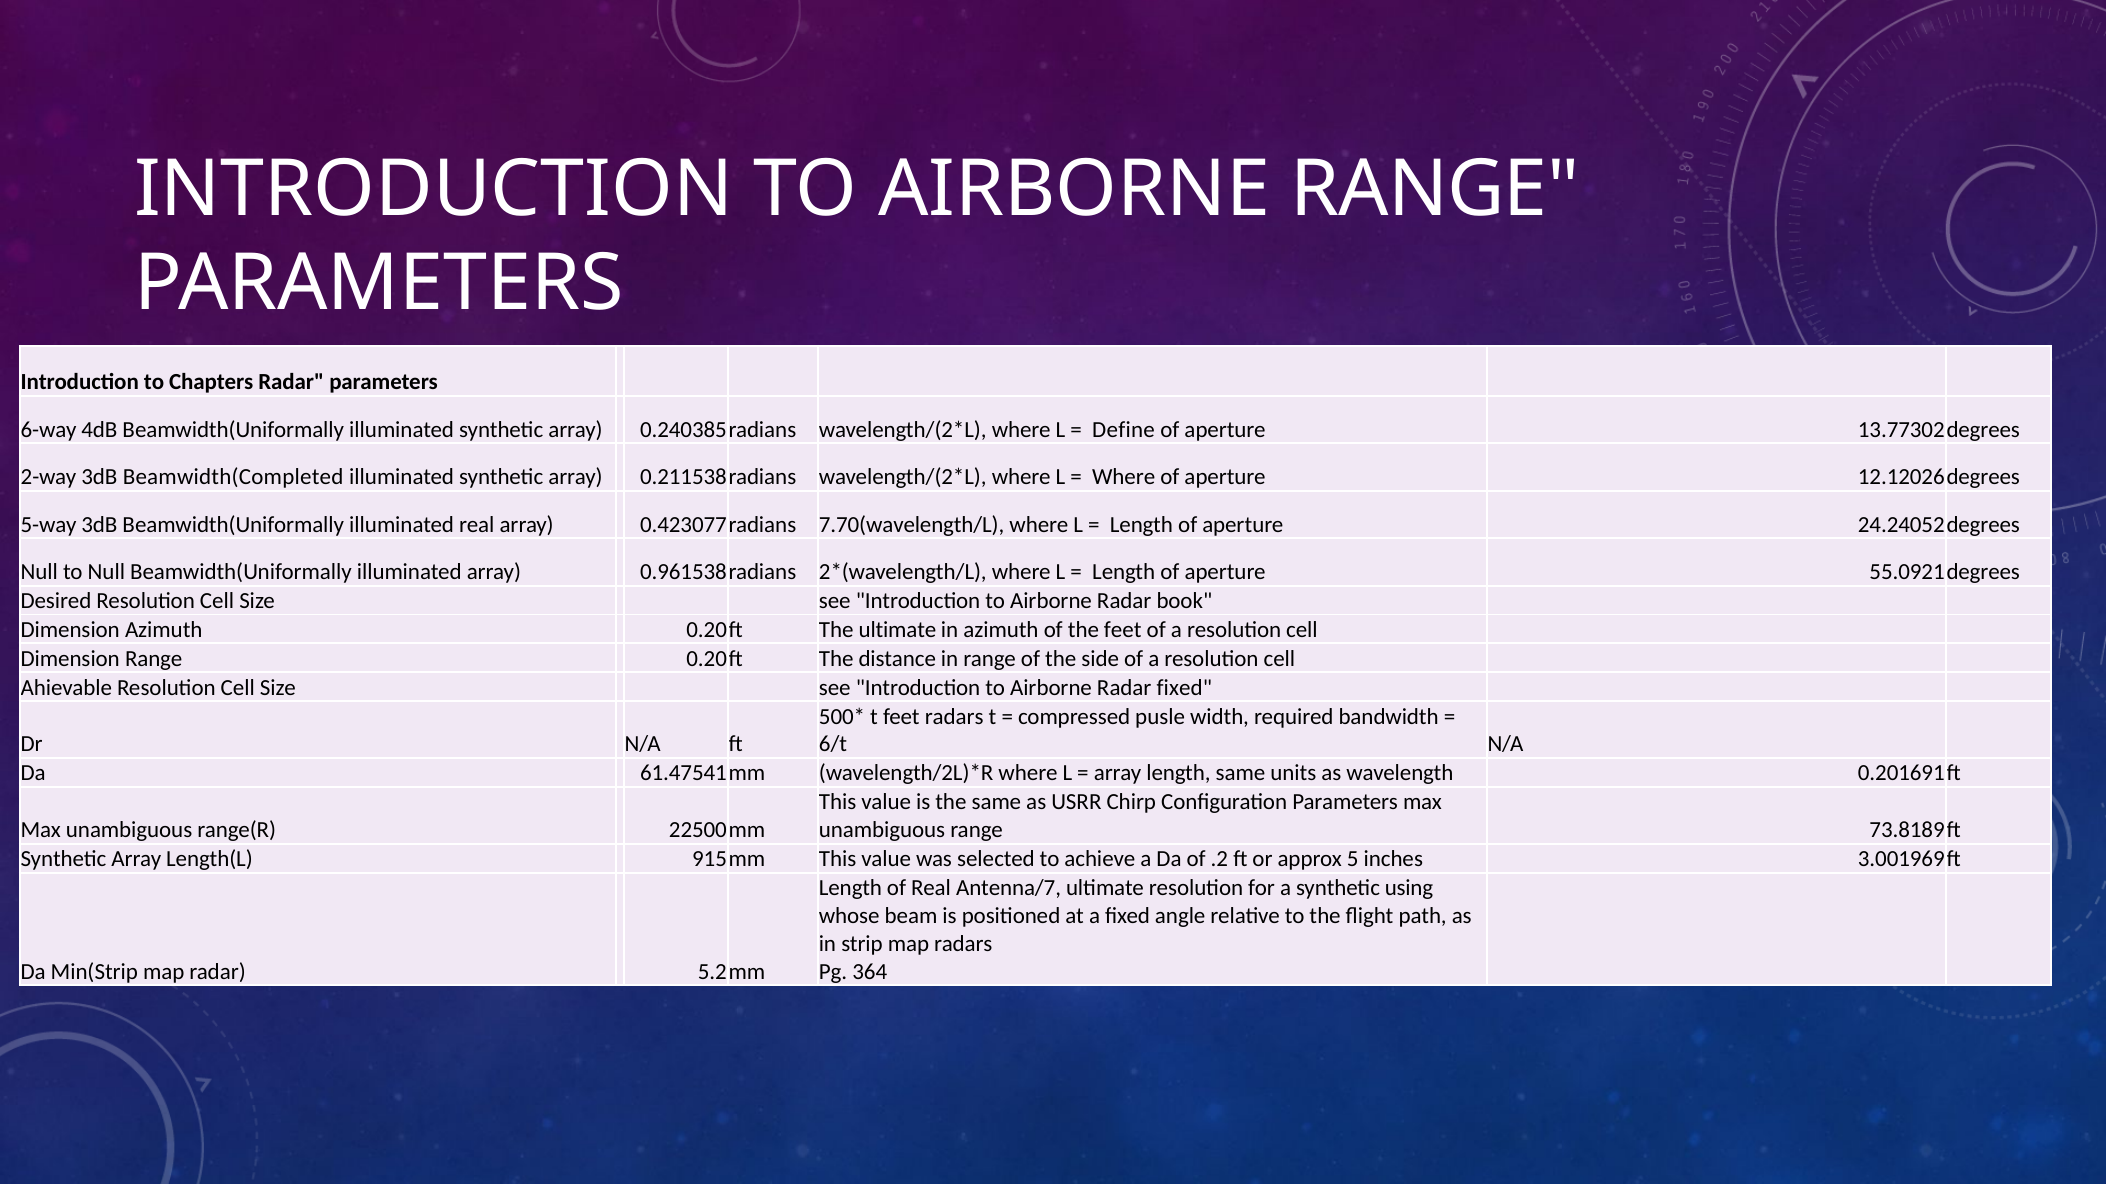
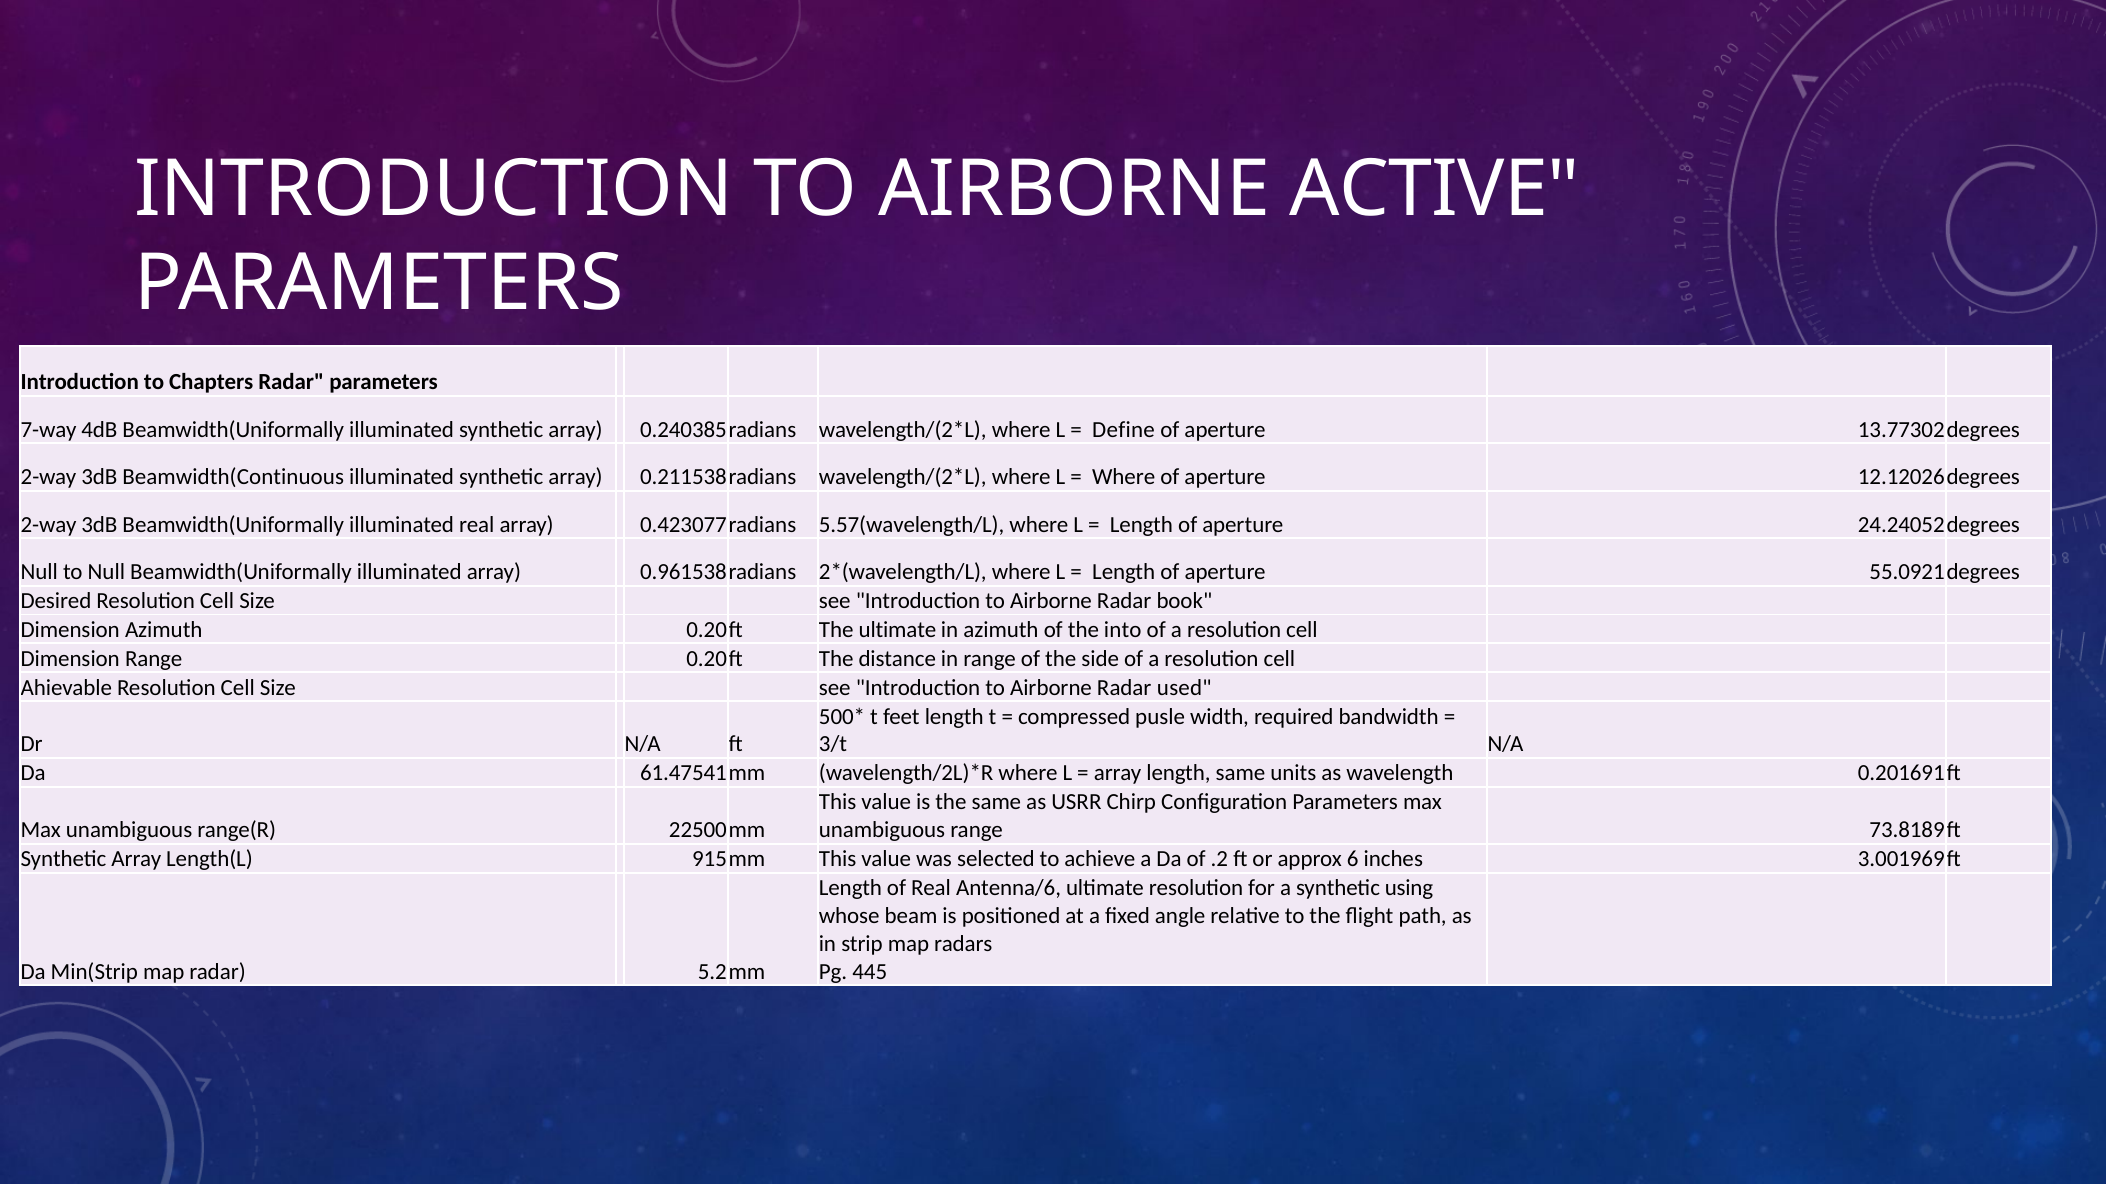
AIRBORNE RANGE: RANGE -> ACTIVE
6-way: 6-way -> 7-way
Beamwidth(Completed: Beamwidth(Completed -> Beamwidth(Continuous
5-way at (49, 525): 5-way -> 2-way
7.70(wavelength/L: 7.70(wavelength/L -> 5.57(wavelength/L
the feet: feet -> into
Radar fixed: fixed -> used
feet radars: radars -> length
6/t: 6/t -> 3/t
5: 5 -> 6
Antenna/7: Antenna/7 -> Antenna/6
364: 364 -> 445
